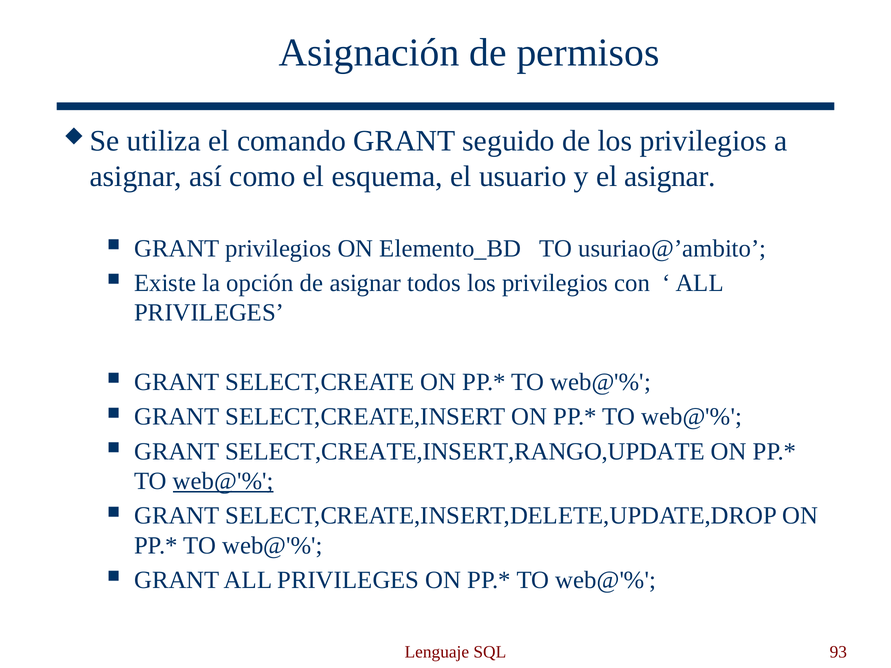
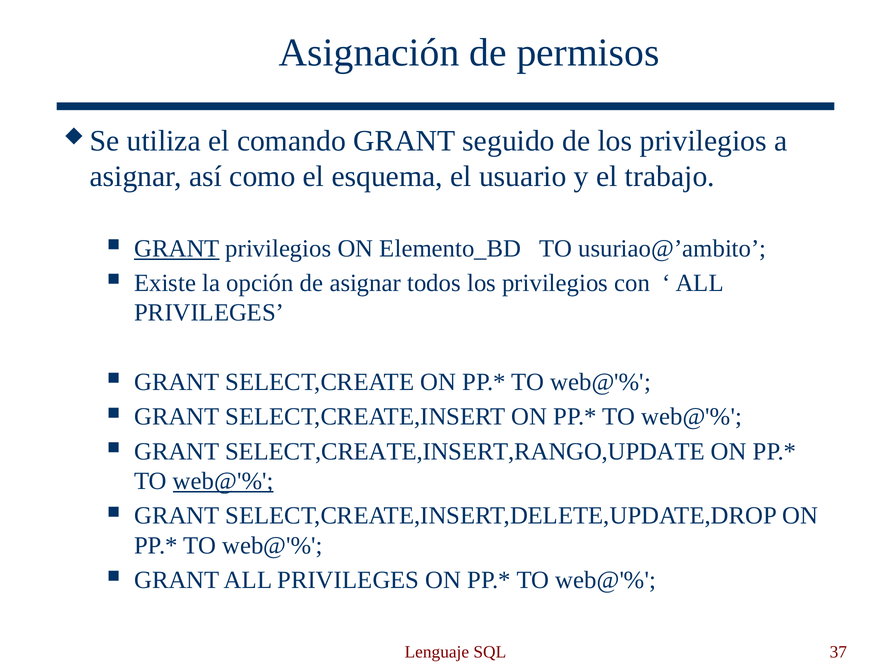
el asignar: asignar -> trabajo
GRANT at (177, 249) underline: none -> present
93: 93 -> 37
